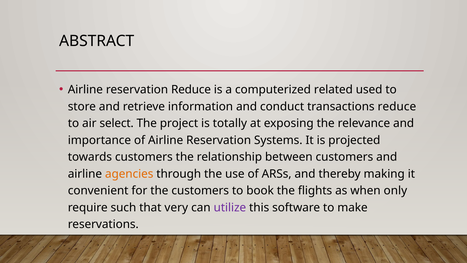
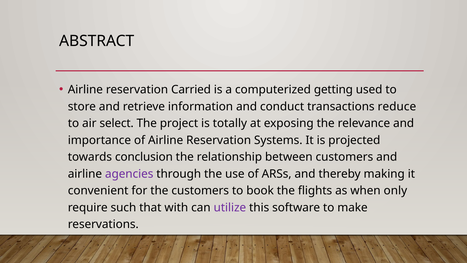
reservation Reduce: Reduce -> Carried
related: related -> getting
towards customers: customers -> conclusion
agencies colour: orange -> purple
very: very -> with
